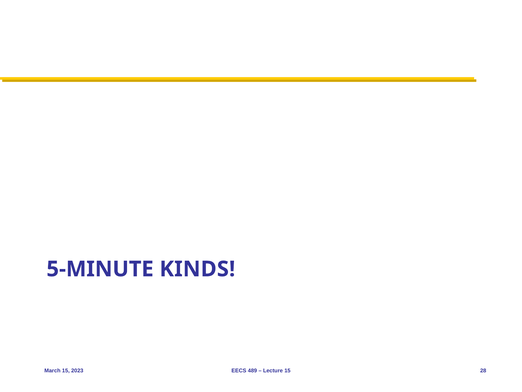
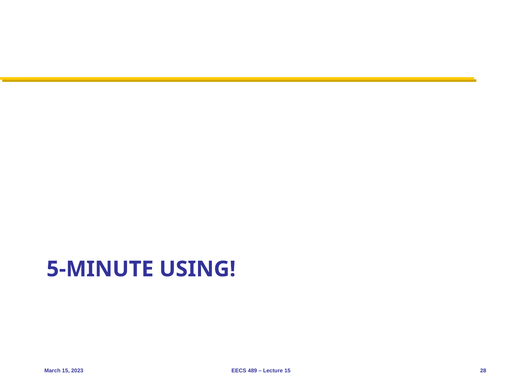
KINDS: KINDS -> USING
